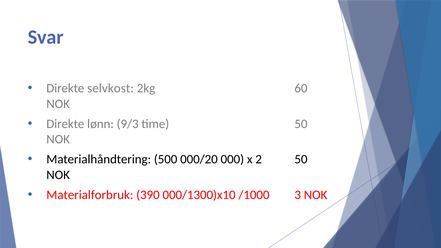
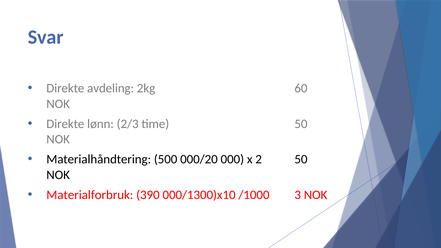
selvkost: selvkost -> avdeling
9/3: 9/3 -> 2/3
